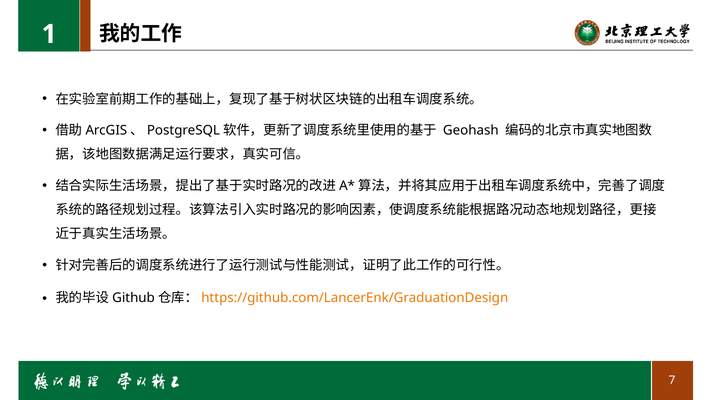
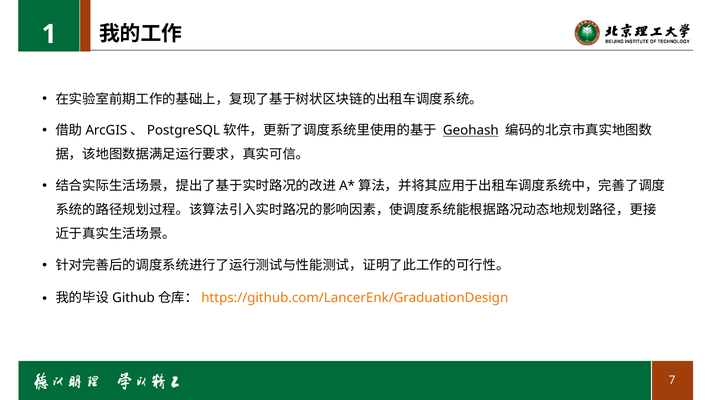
Geohash underline: none -> present
